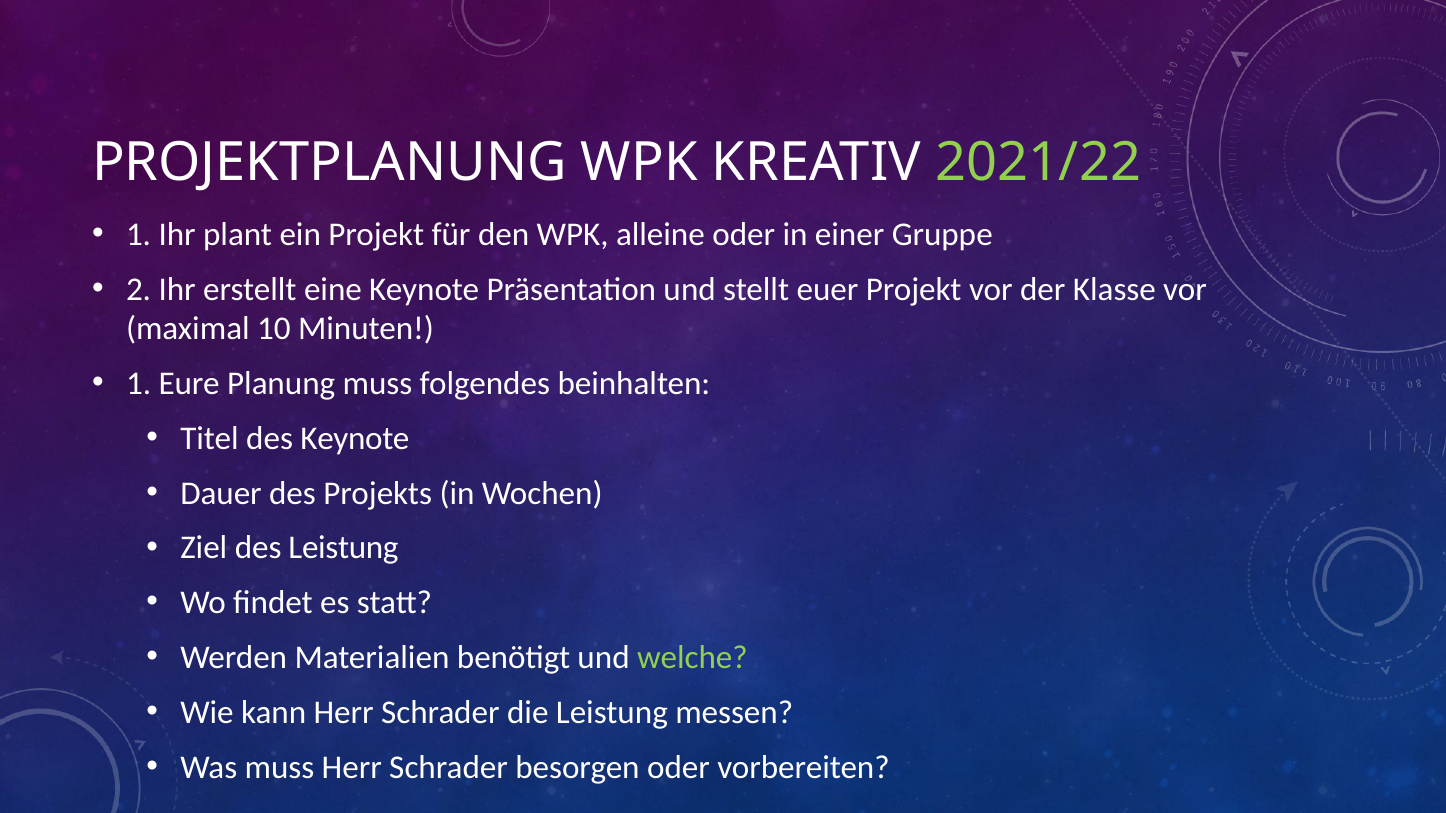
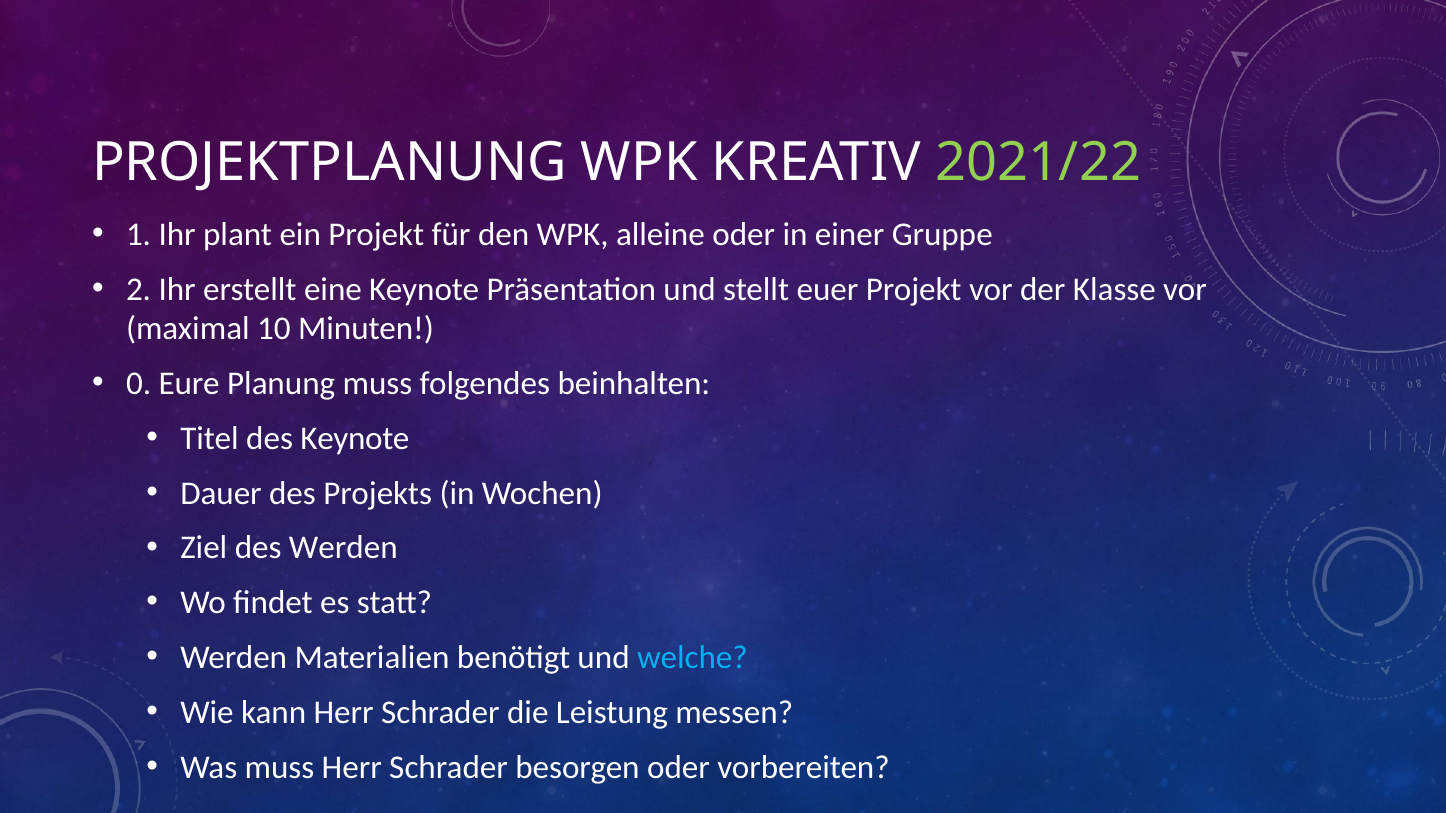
1 at (139, 384): 1 -> 0
des Leistung: Leistung -> Werden
welche colour: light green -> light blue
